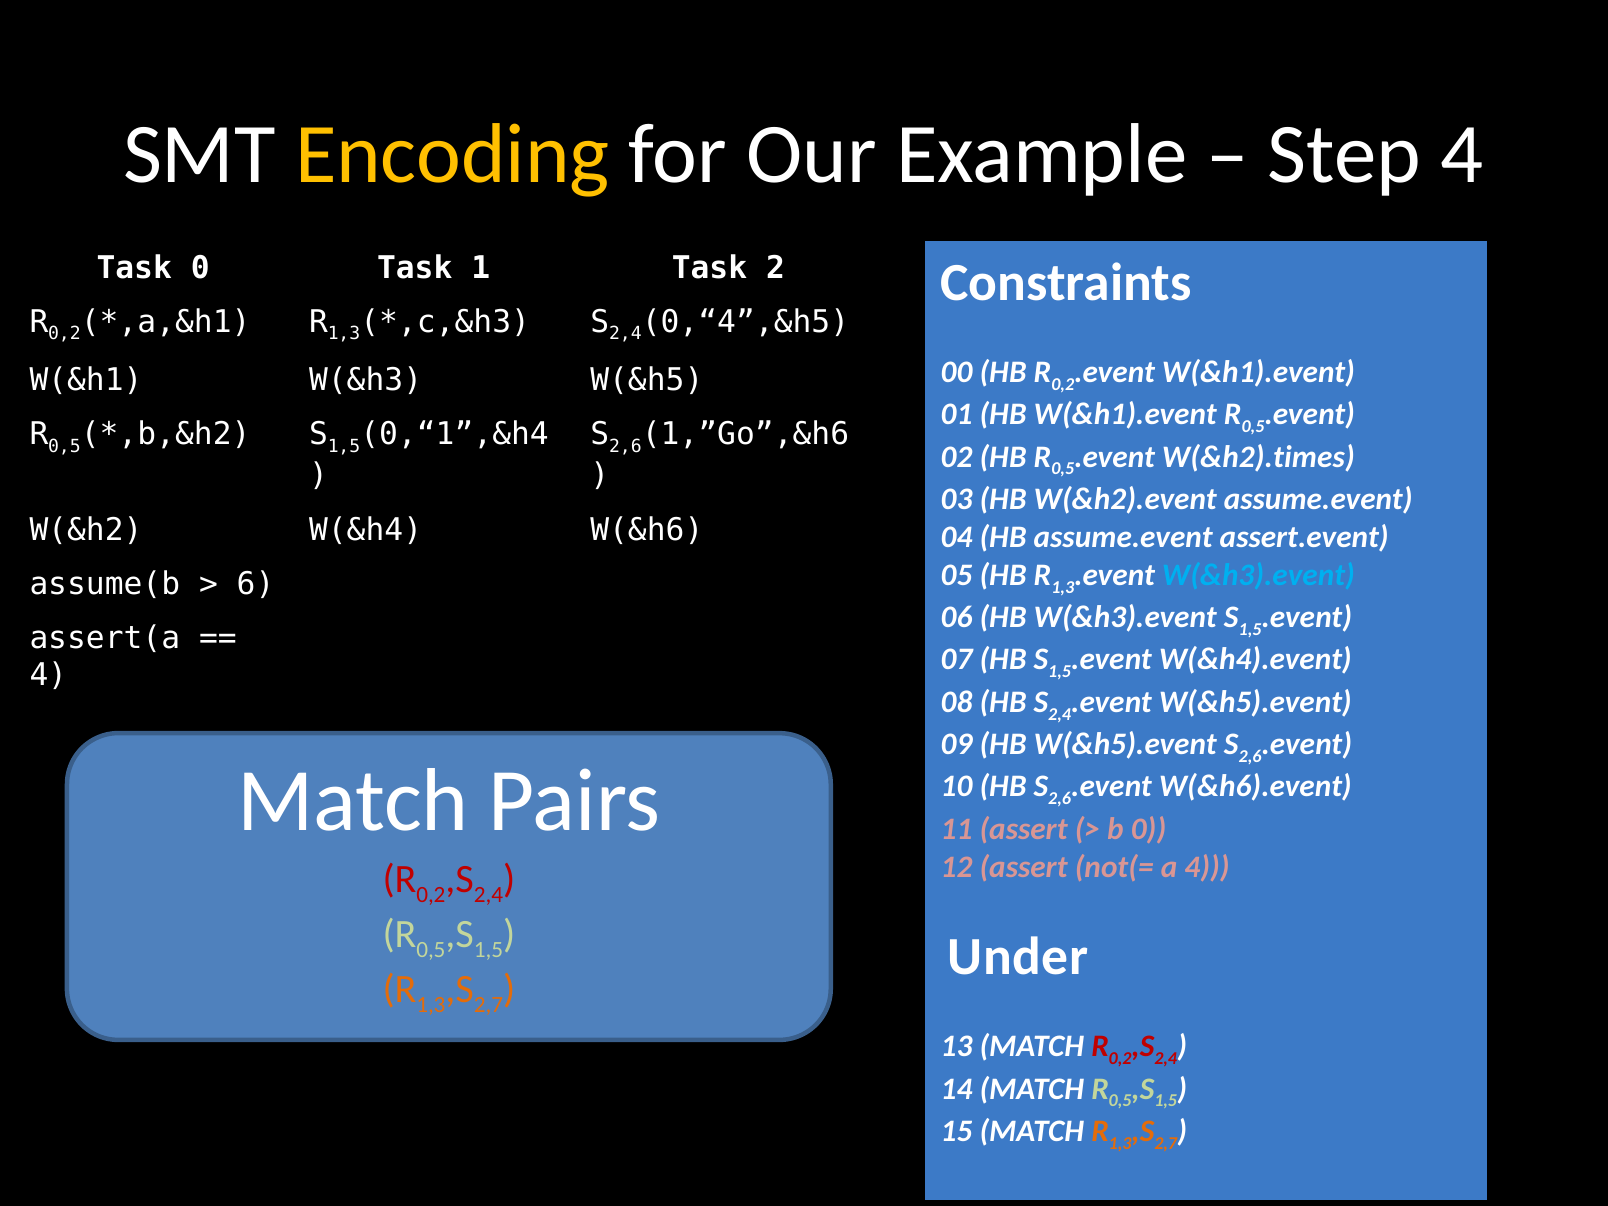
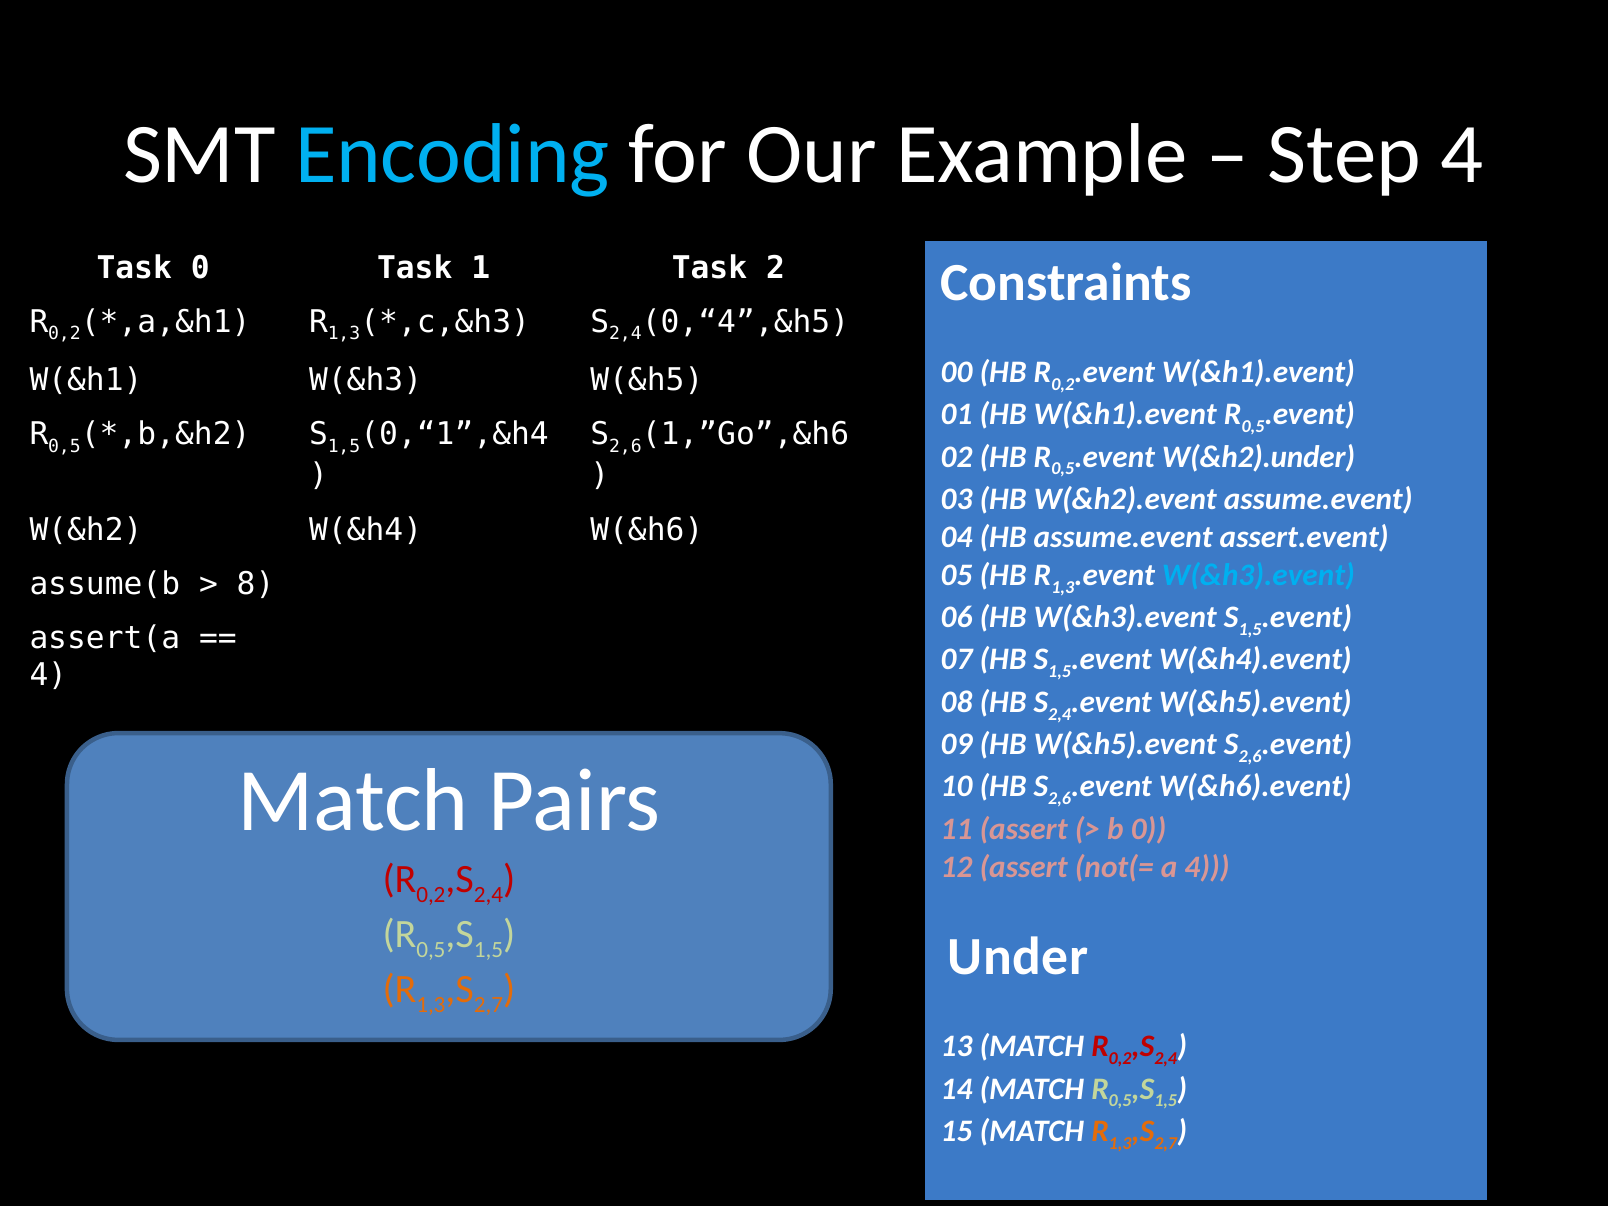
Encoding colour: yellow -> light blue
W(&h2).times: W(&h2).times -> W(&h2).under
6: 6 -> 8
